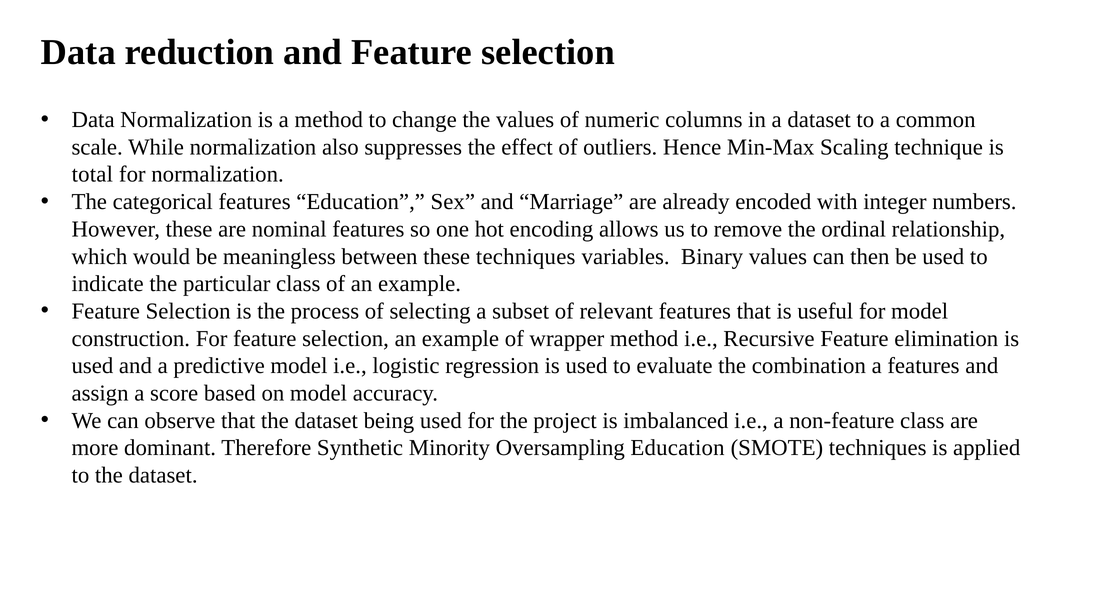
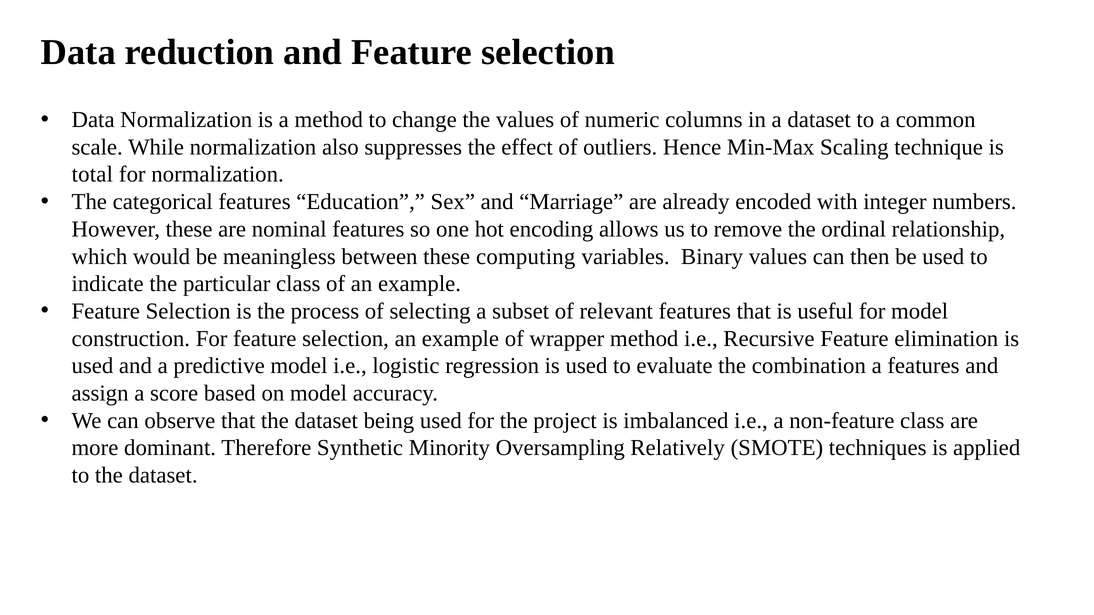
these techniques: techniques -> computing
Oversampling Education: Education -> Relatively
